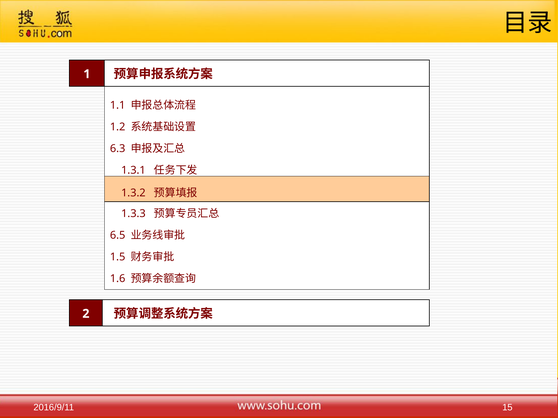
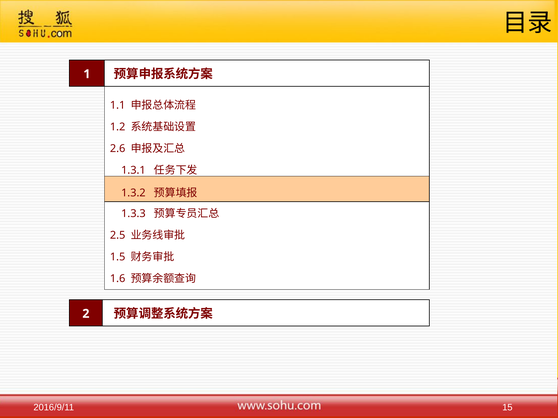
6.3: 6.3 -> 2.6
6.5: 6.5 -> 2.5
